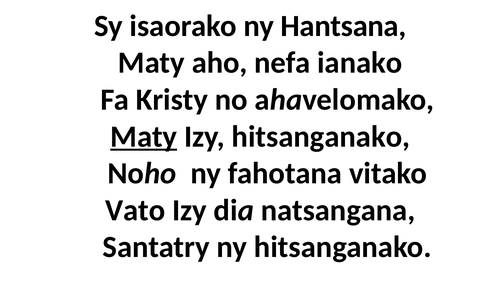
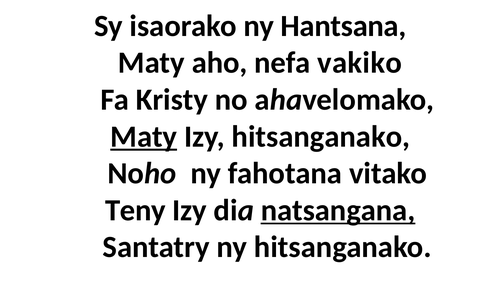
ianako: ianako -> vakiko
Vato: Vato -> Teny
natsangana underline: none -> present
